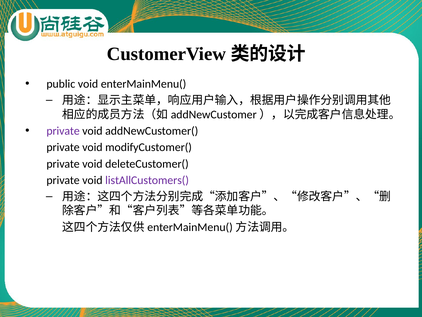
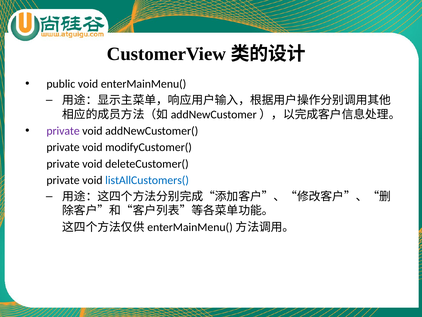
listAllCustomers( colour: purple -> blue
